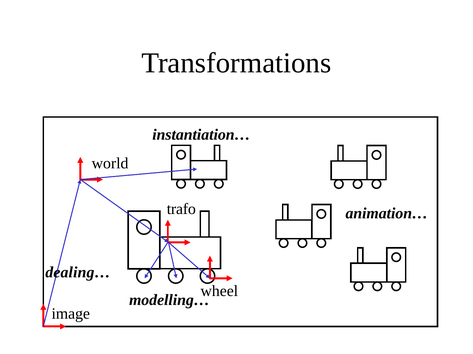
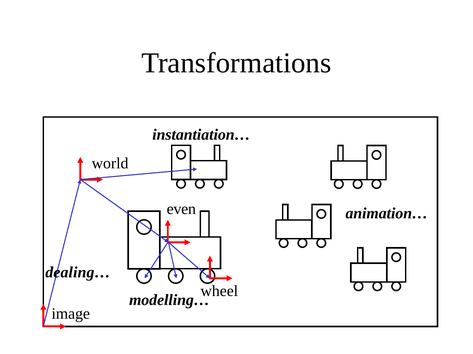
trafo: trafo -> even
